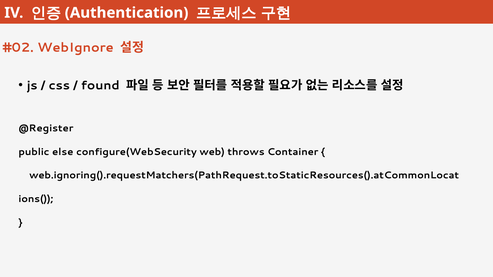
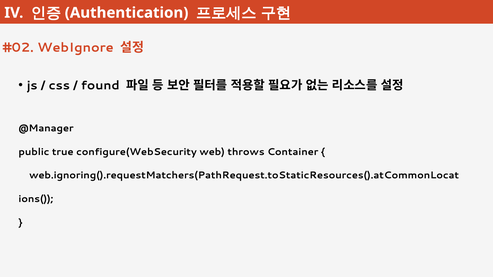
@Register: @Register -> @Manager
else: else -> true
